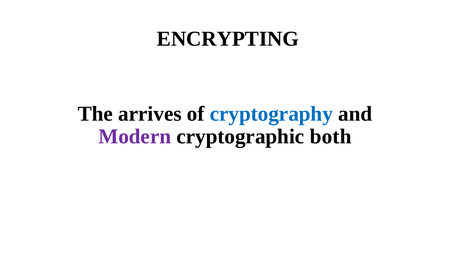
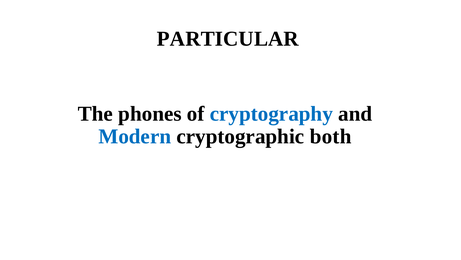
ENCRYPTING: ENCRYPTING -> PARTICULAR
arrives: arrives -> phones
Modern colour: purple -> blue
